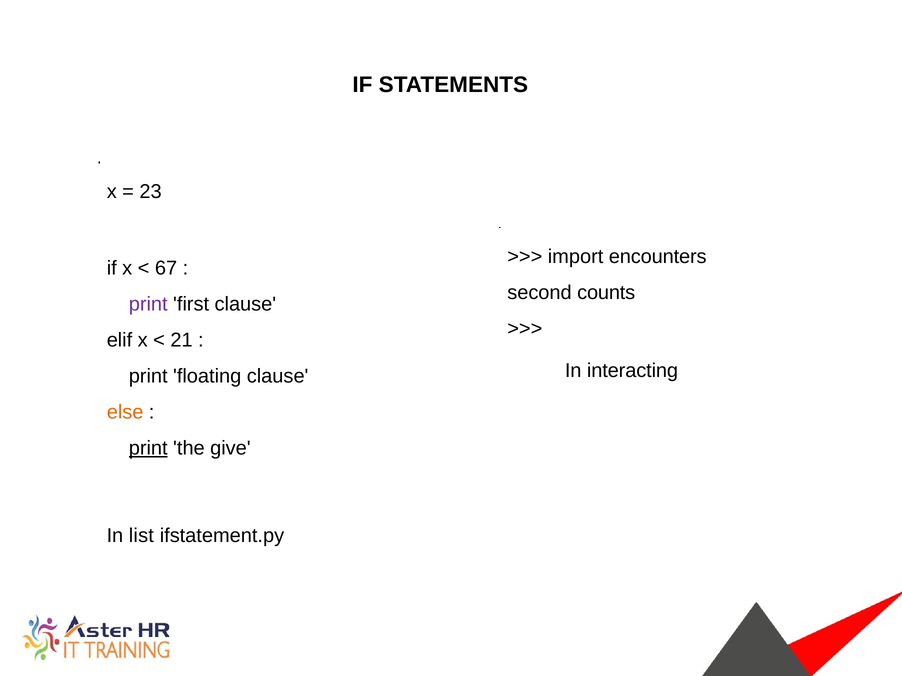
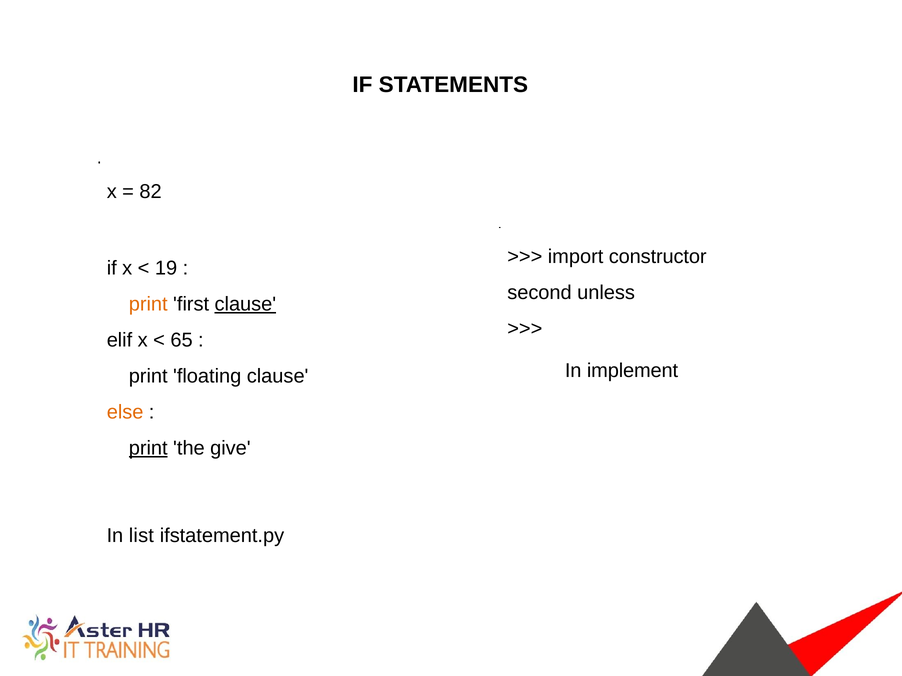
23: 23 -> 82
encounters: encounters -> constructor
67: 67 -> 19
counts: counts -> unless
print at (148, 304) colour: purple -> orange
clause at (245, 304) underline: none -> present
21: 21 -> 65
interacting: interacting -> implement
